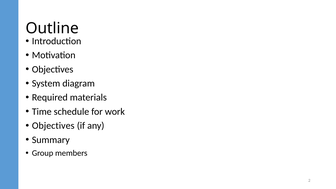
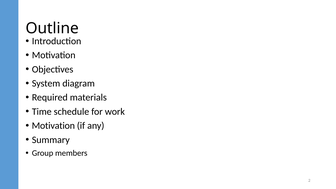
Objectives at (53, 126): Objectives -> Motivation
